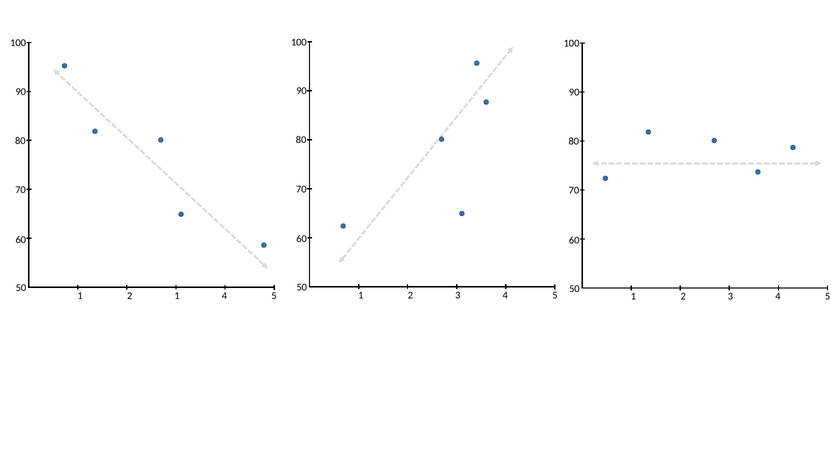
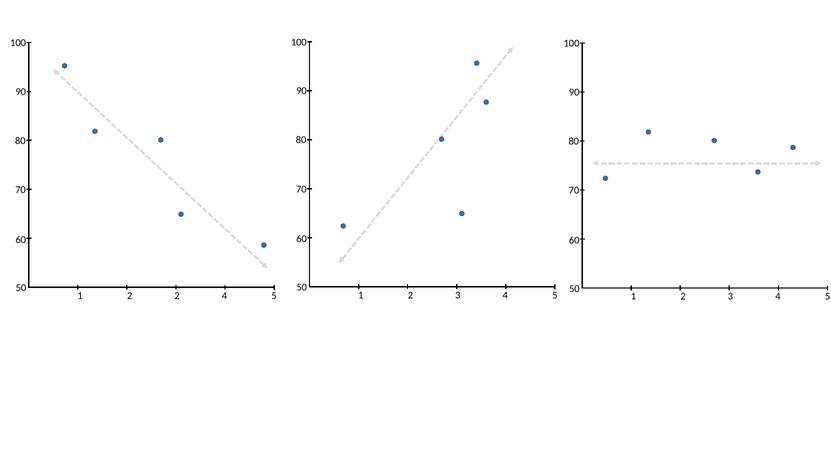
2 1: 1 -> 2
